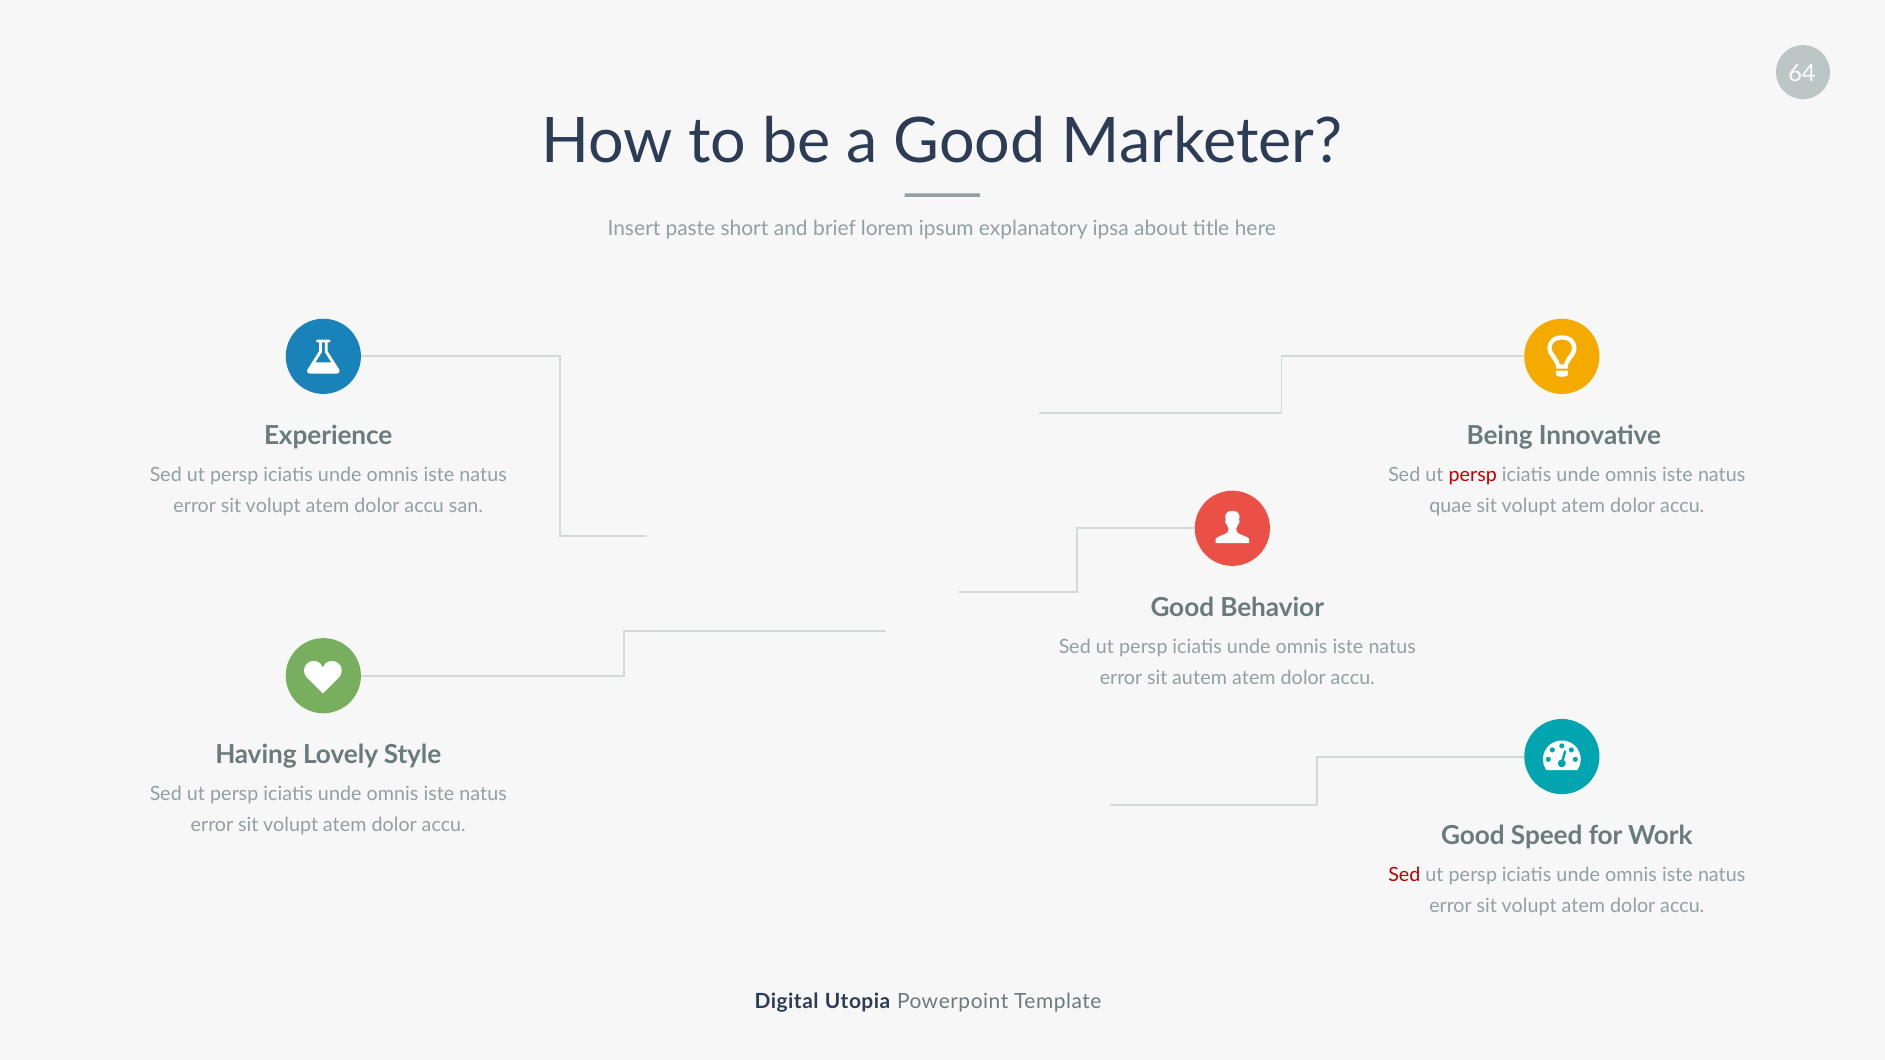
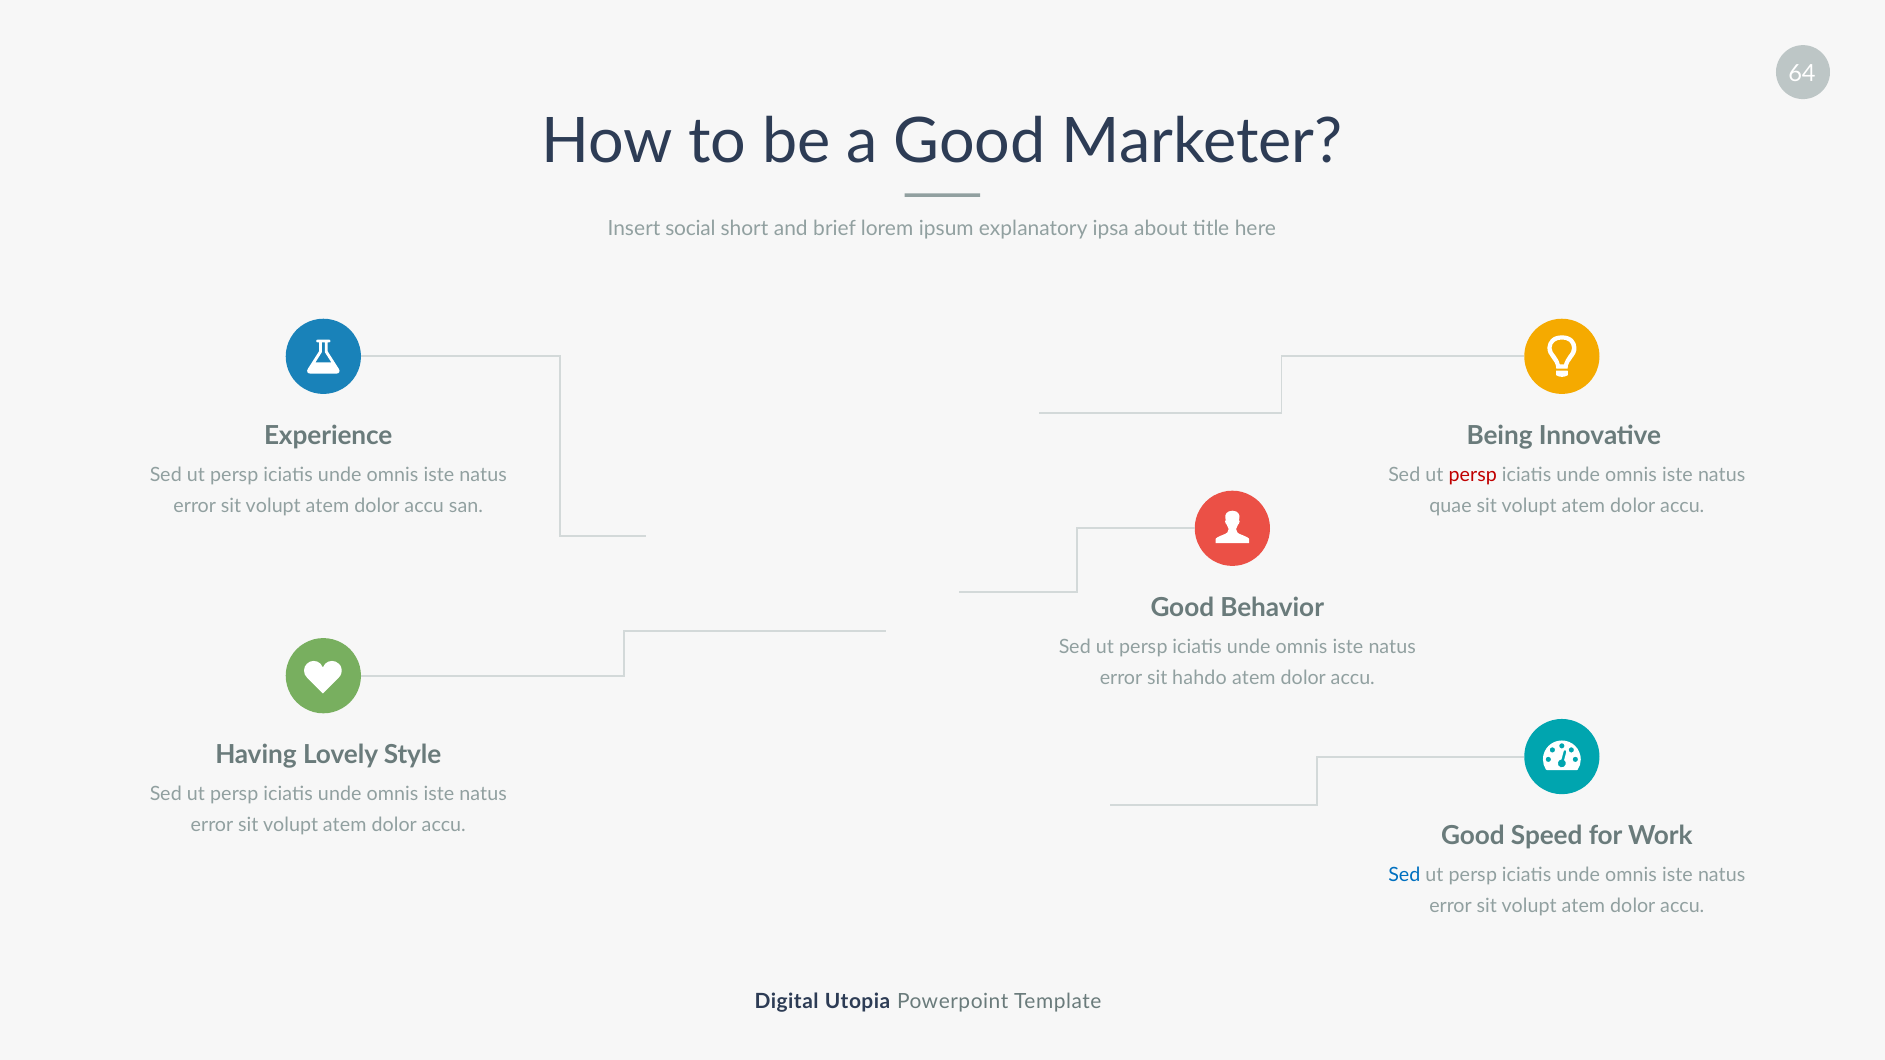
paste: paste -> social
autem: autem -> hahdo
Sed at (1404, 875) colour: red -> blue
